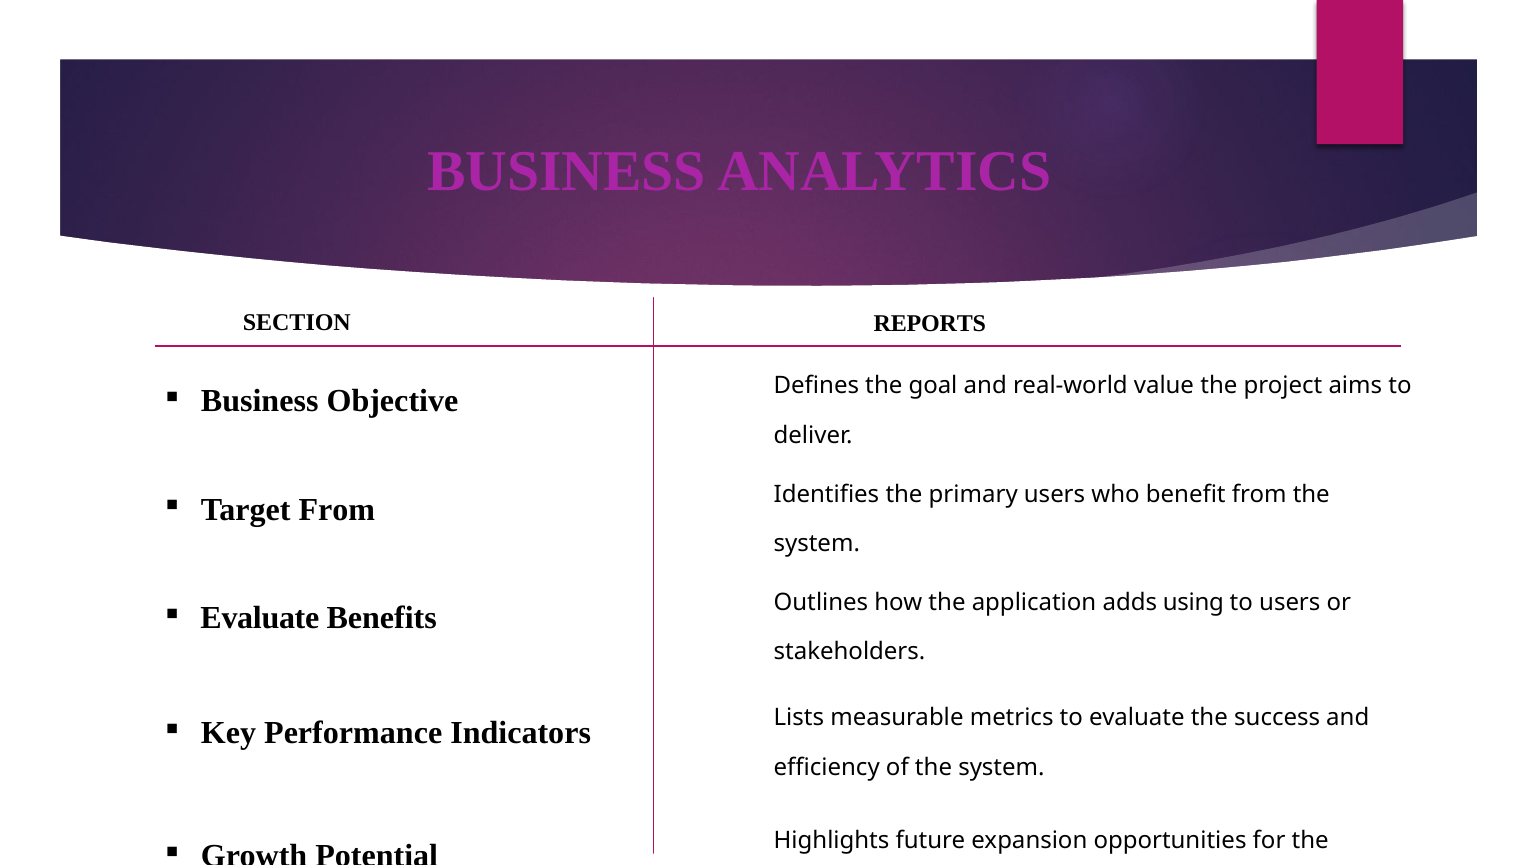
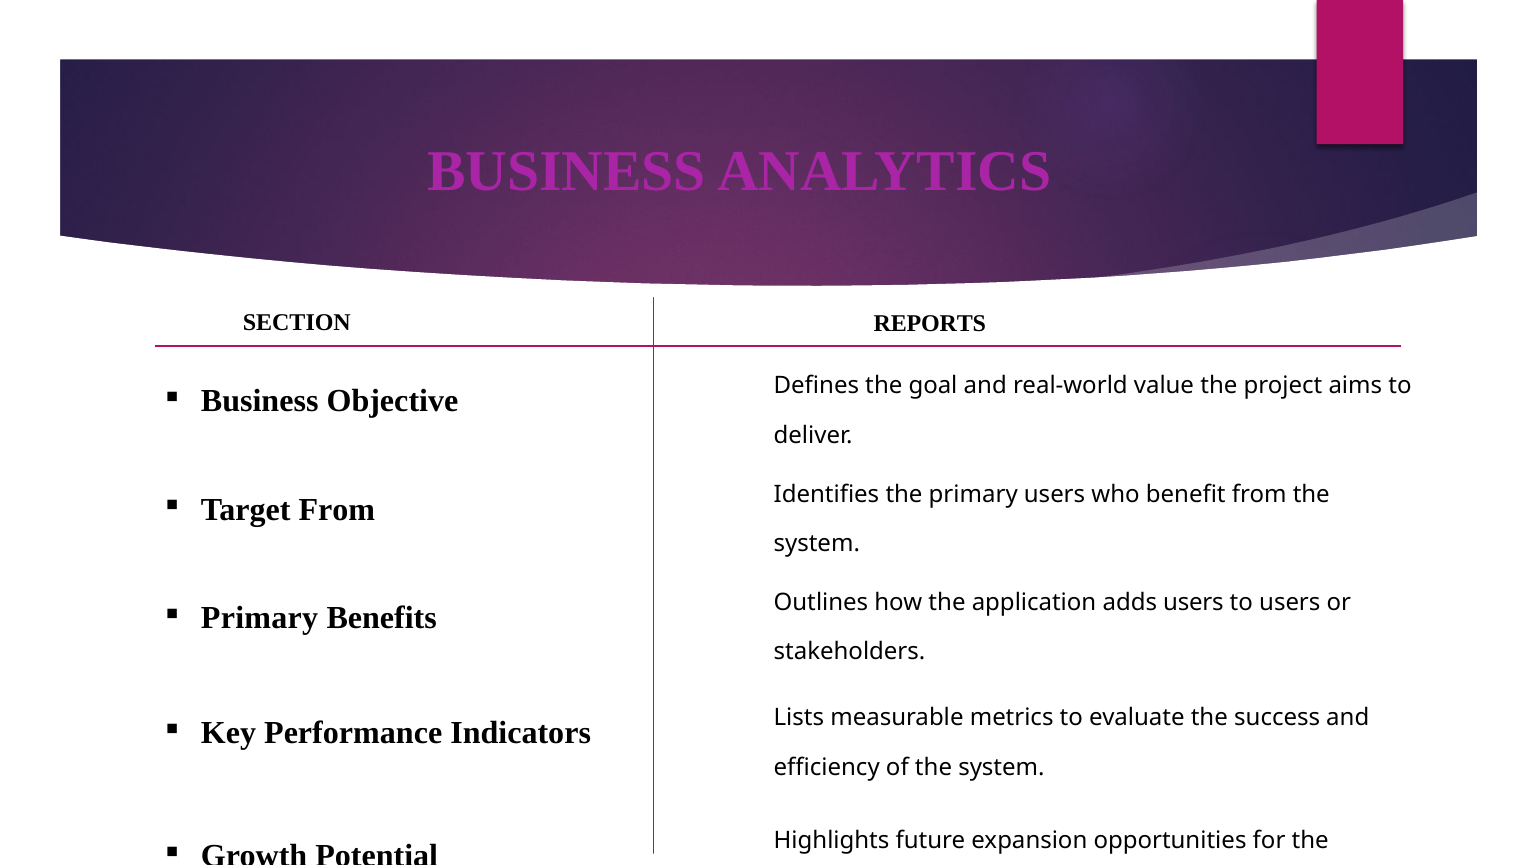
Evaluate at (260, 618): Evaluate -> Primary
adds using: using -> users
